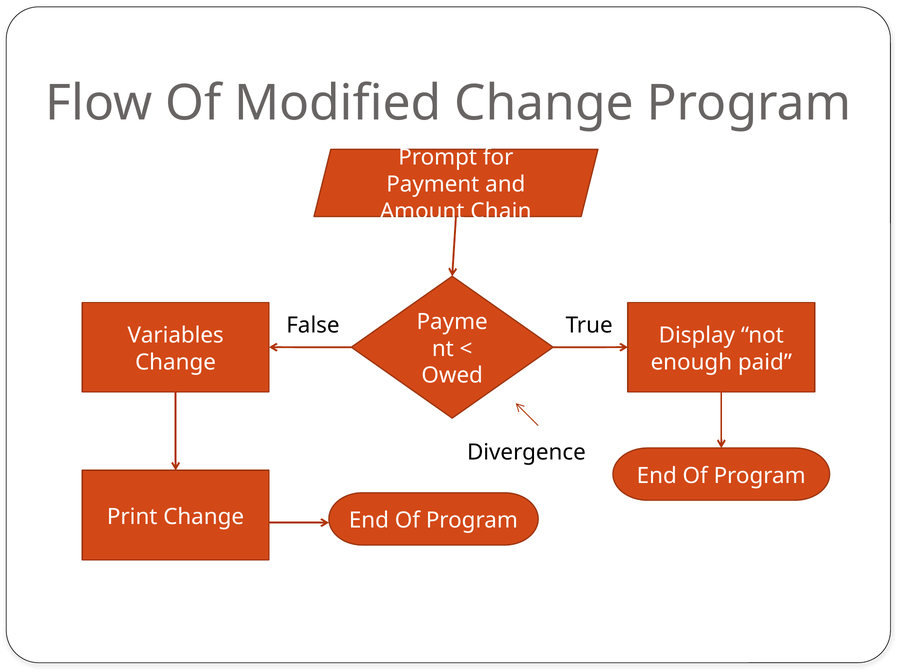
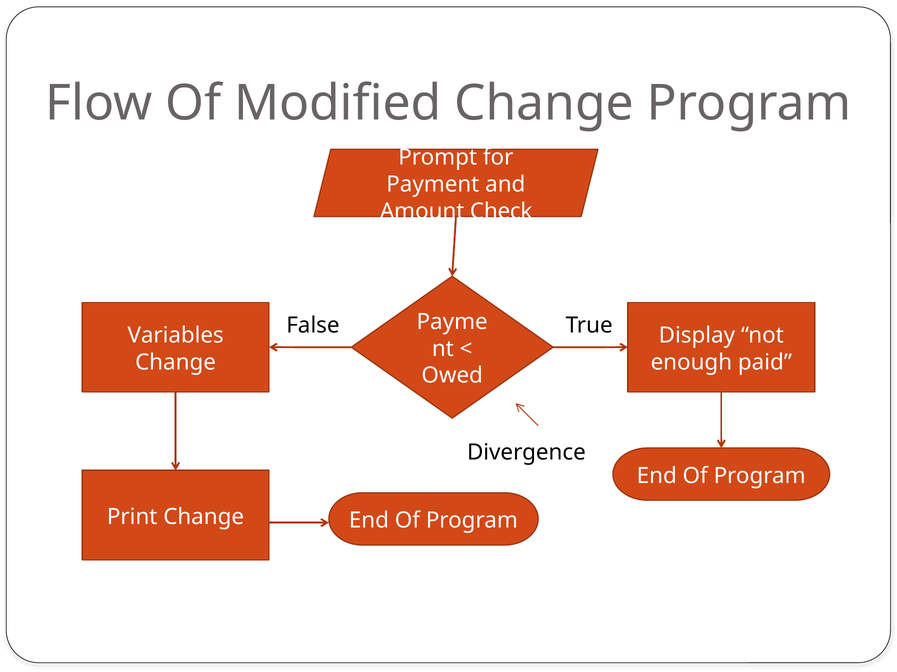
Chain: Chain -> Check
